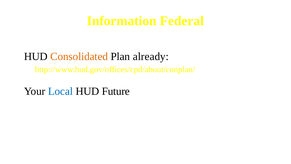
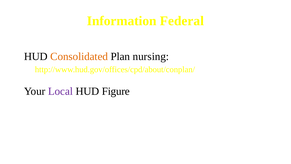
already: already -> nursing
Local colour: blue -> purple
Future: Future -> Figure
